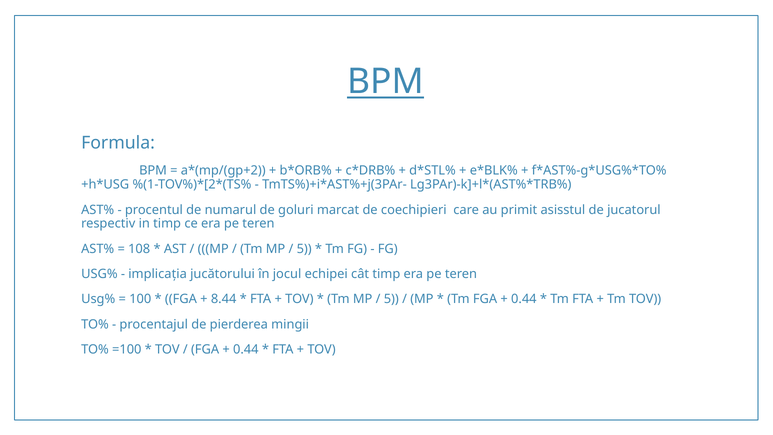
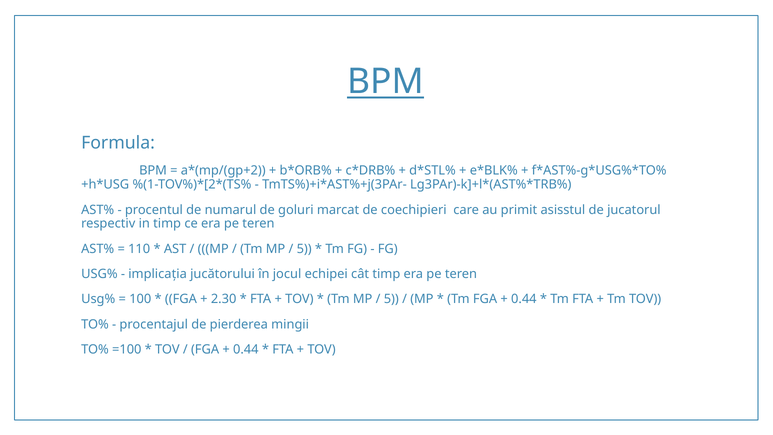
108: 108 -> 110
8.44: 8.44 -> 2.30
